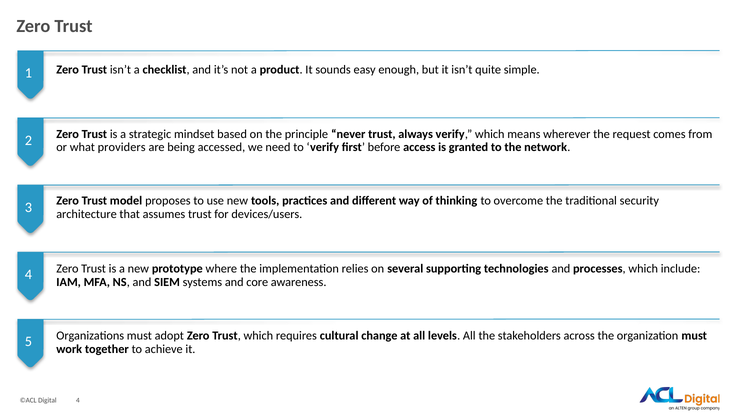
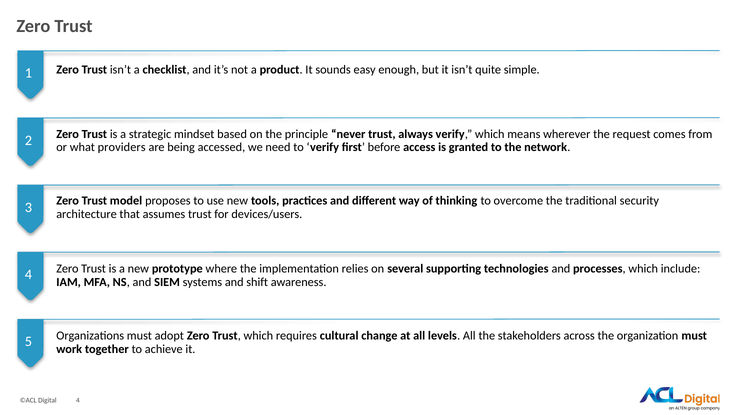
core: core -> shift
